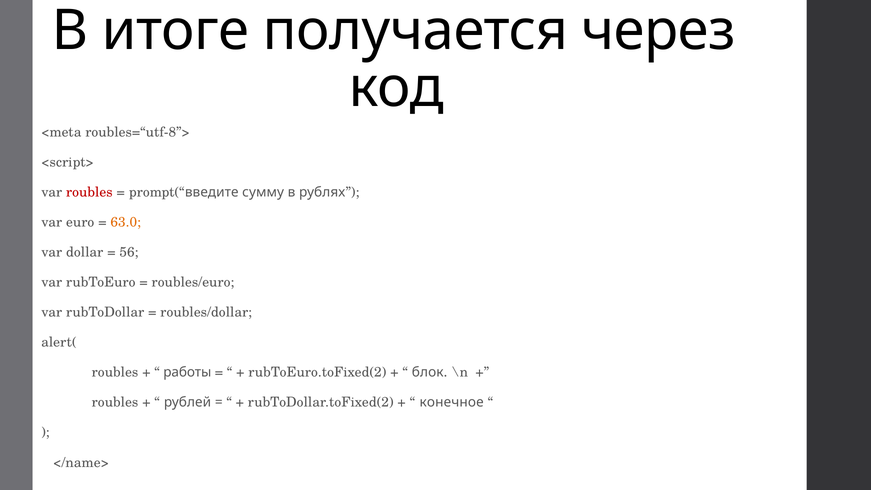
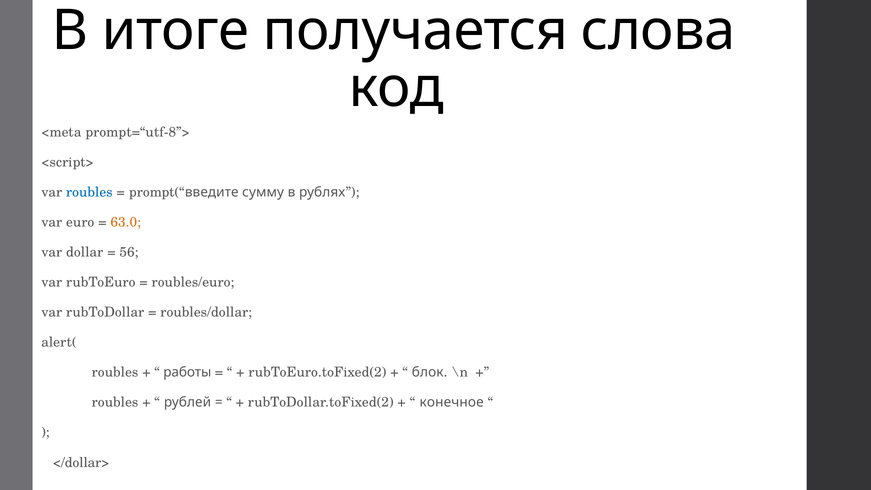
через: через -> слова
roubles=“utf-8”>: roubles=“utf-8”> -> prompt=“utf-8”>
roubles at (89, 192) colour: red -> blue
</name>: </name> -> </dollar>
